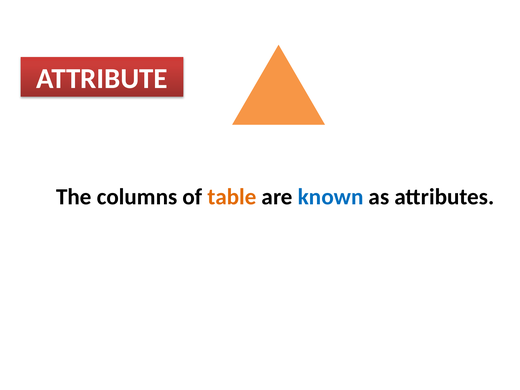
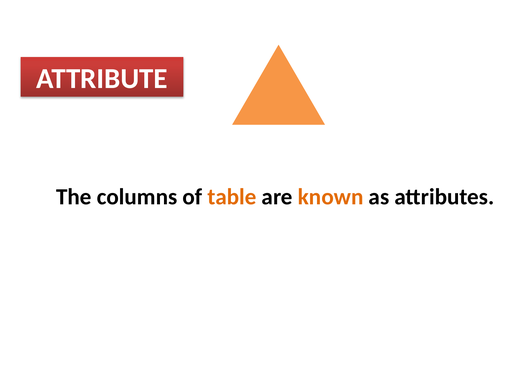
known colour: blue -> orange
